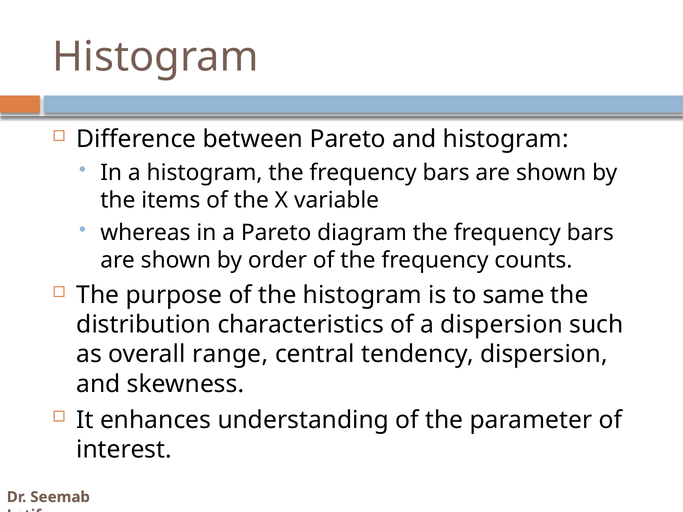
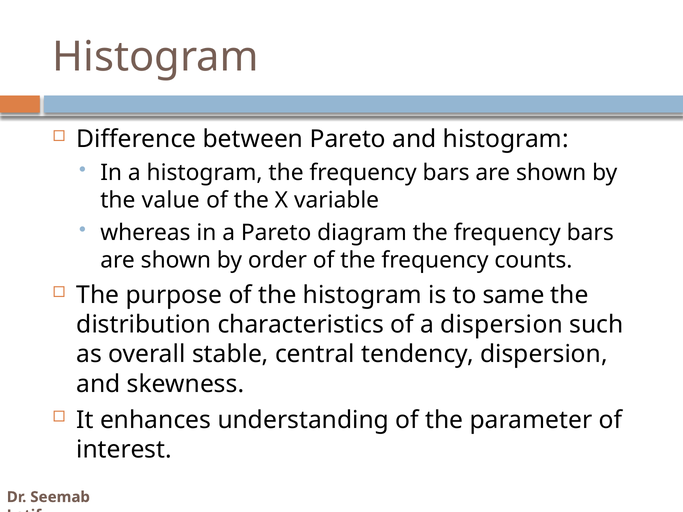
items: items -> value
range: range -> stable
